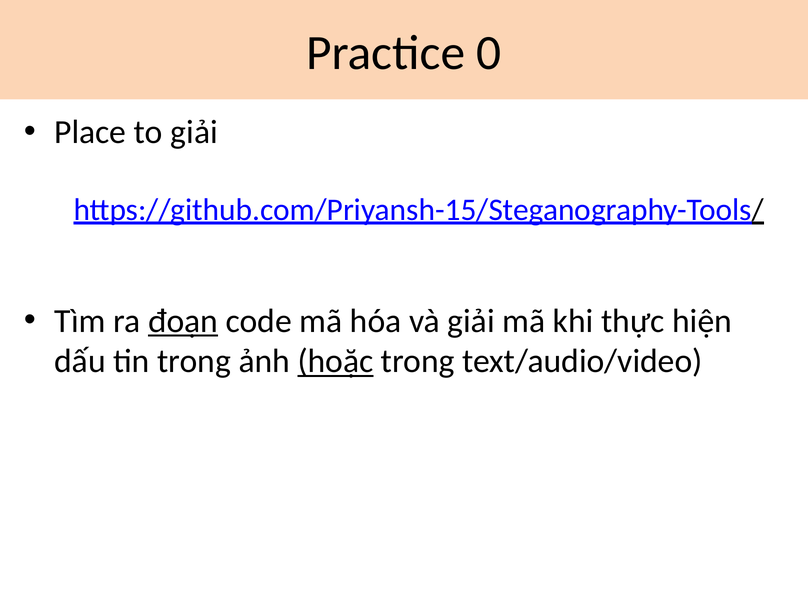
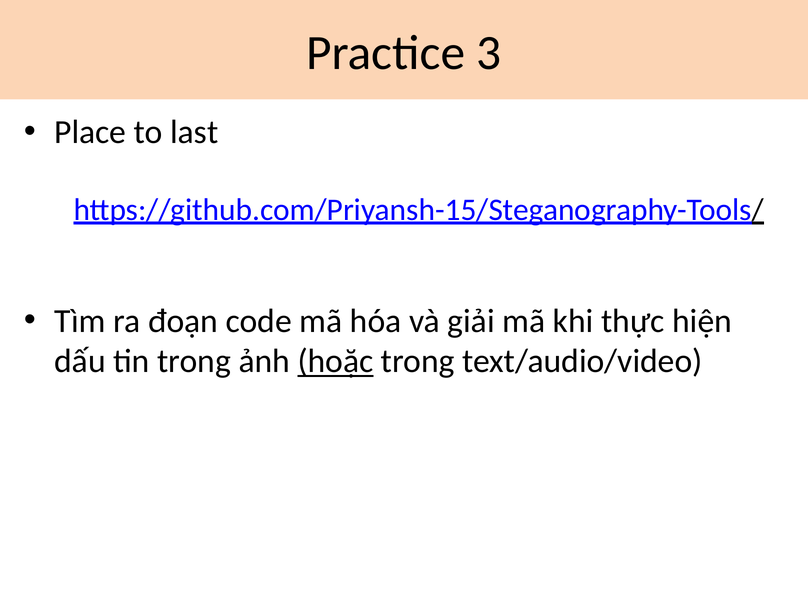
0: 0 -> 3
to giải: giải -> last
đoạn underline: present -> none
